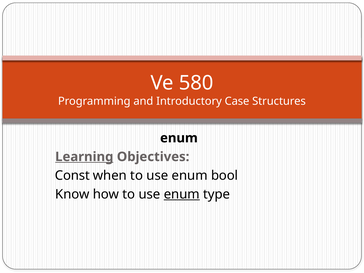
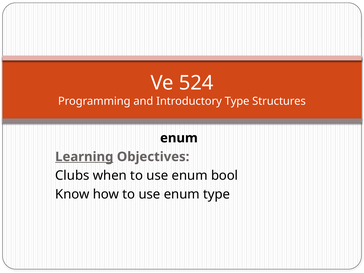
580: 580 -> 524
Introductory Case: Case -> Type
Const: Const -> Clubs
enum at (182, 194) underline: present -> none
